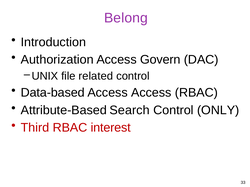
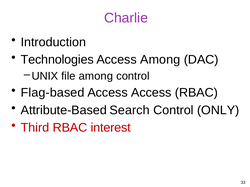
Belong: Belong -> Charlie
Authorization: Authorization -> Technologies
Access Govern: Govern -> Among
file related: related -> among
Data-based: Data-based -> Flag-based
